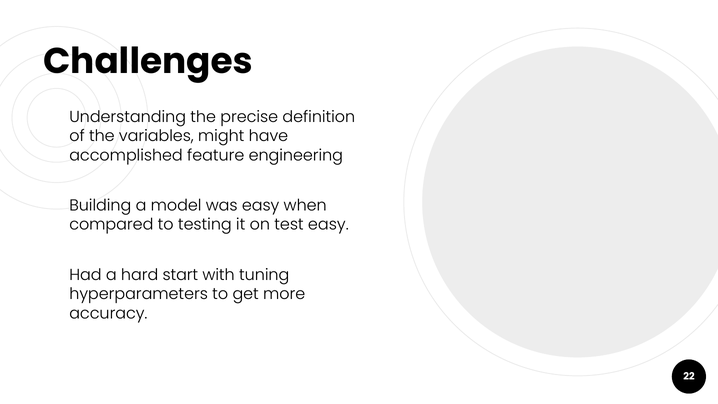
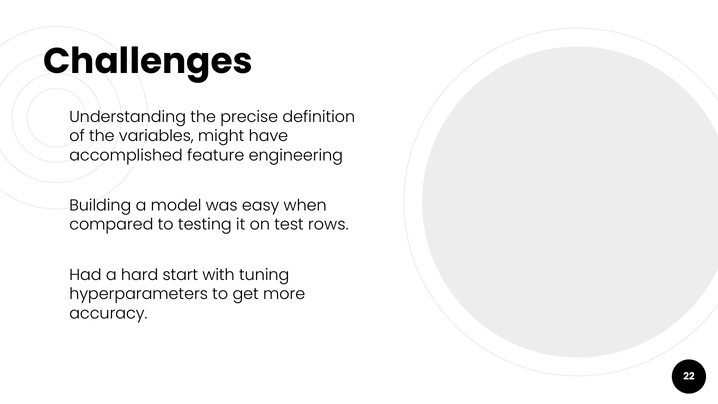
test easy: easy -> rows
